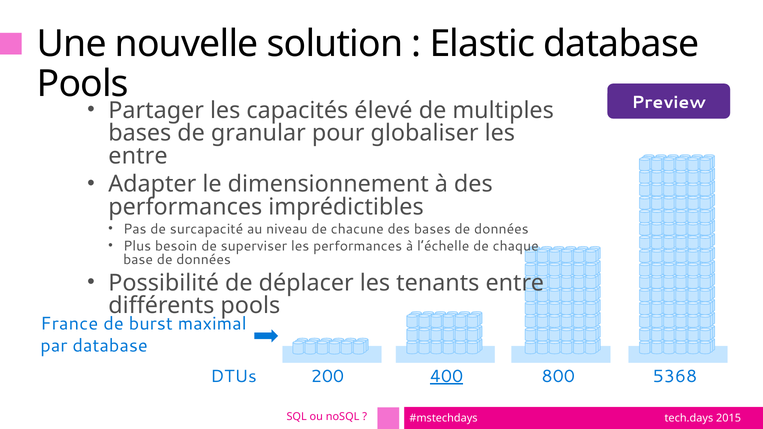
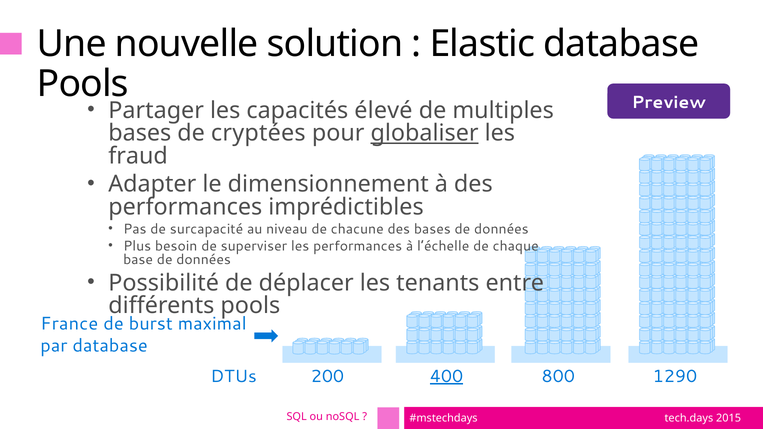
granular: granular -> cryptées
globaliser underline: none -> present
entre at (138, 156): entre -> fraud
5368: 5368 -> 1290
